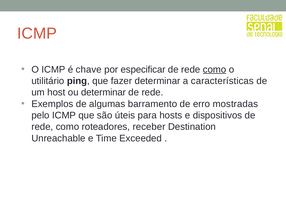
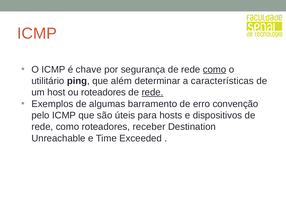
especificar: especificar -> segurança
fazer: fazer -> além
ou determinar: determinar -> roteadores
rede at (152, 92) underline: none -> present
mostradas: mostradas -> convenção
